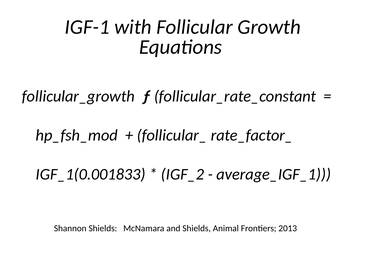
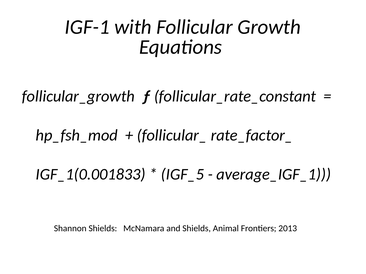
IGF_2: IGF_2 -> IGF_5
